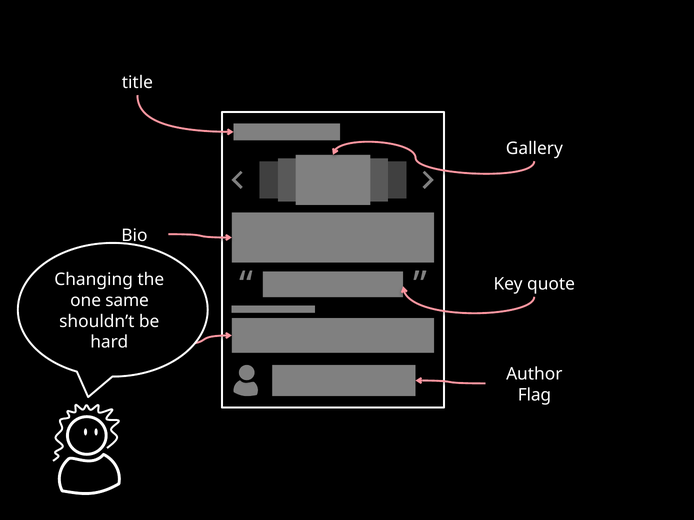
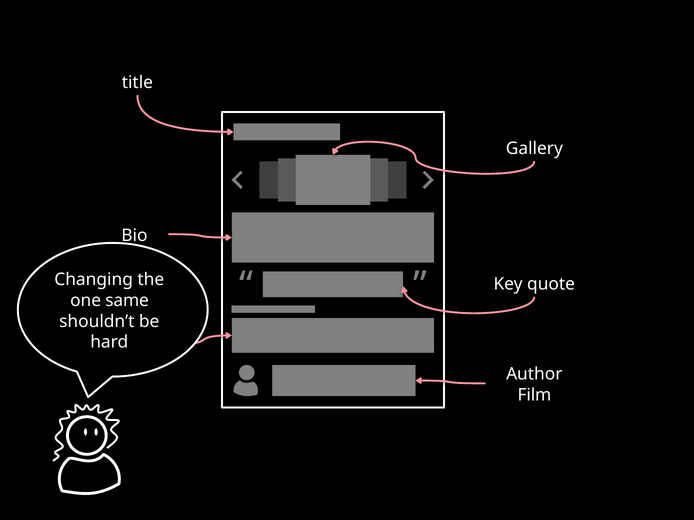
Flag: Flag -> Film
